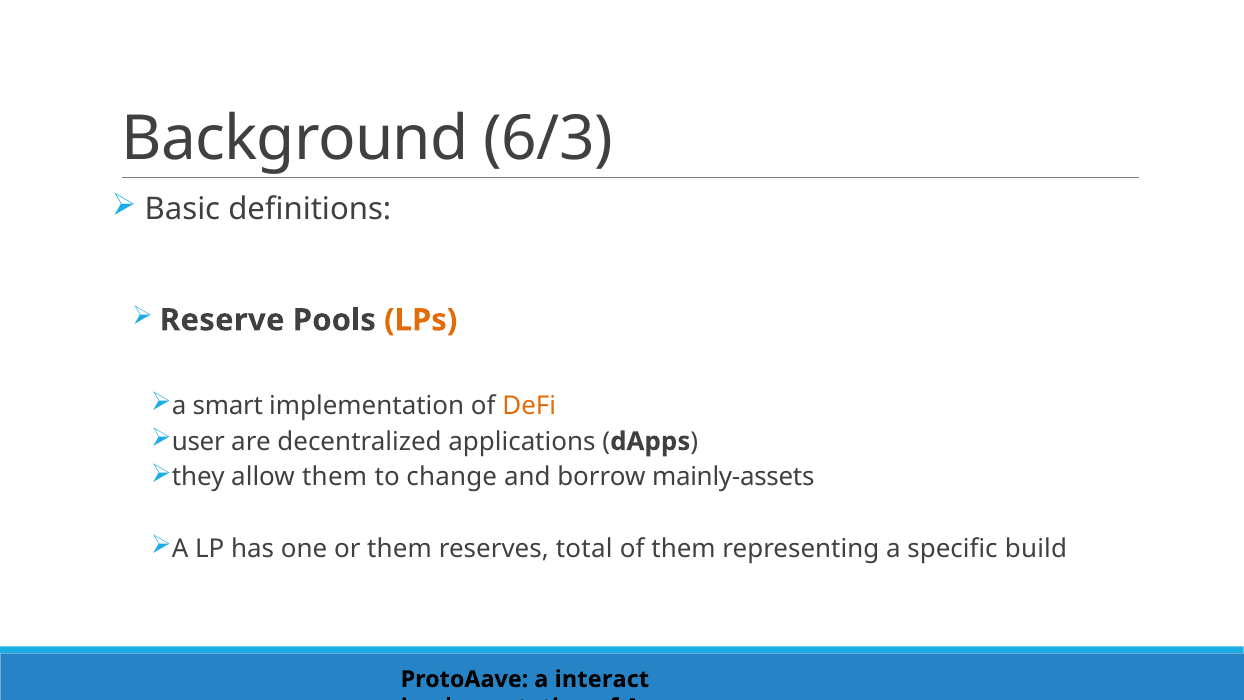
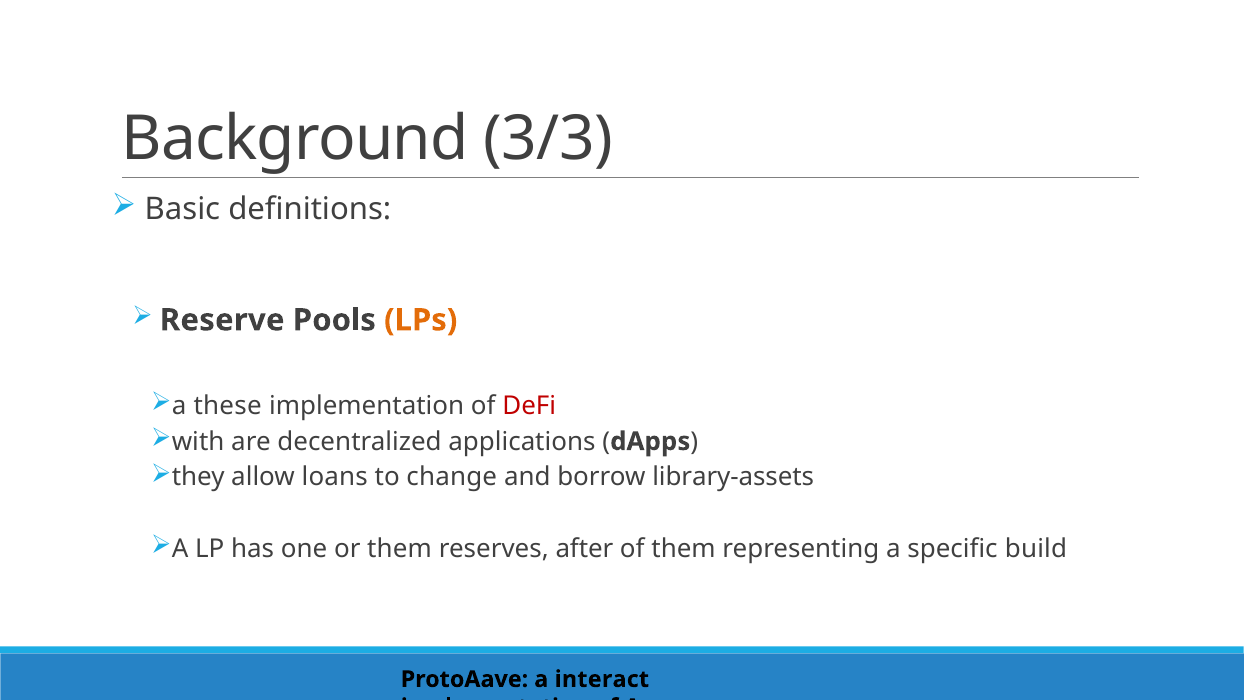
6/3: 6/3 -> 3/3
smart: smart -> these
DeFi colour: orange -> red
user: user -> with
allow them: them -> loans
mainly-assets: mainly-assets -> library-assets
total: total -> after
